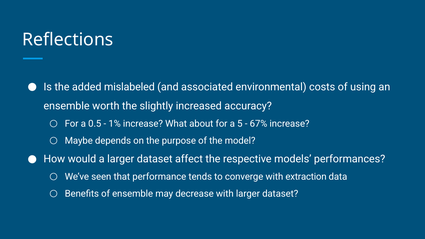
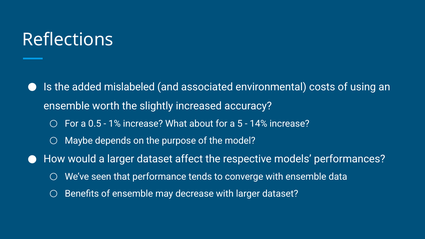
67%: 67% -> 14%
with extraction: extraction -> ensemble
